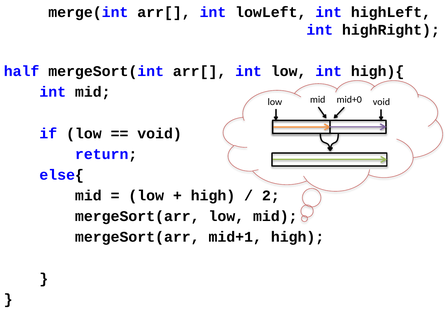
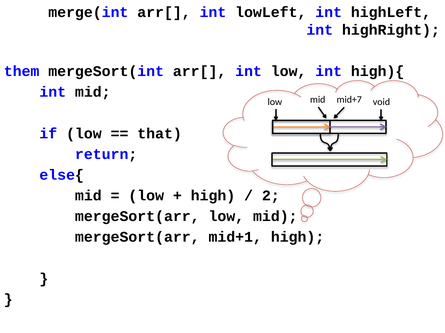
half at (22, 71): half -> them
mid+0: mid+0 -> mid+7
void at (160, 134): void -> that
